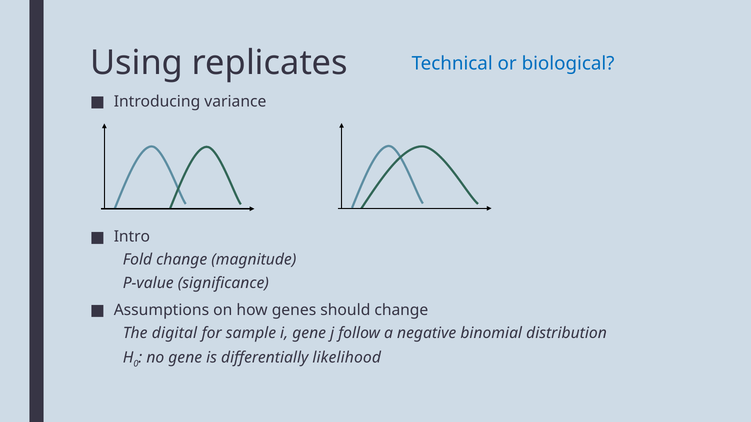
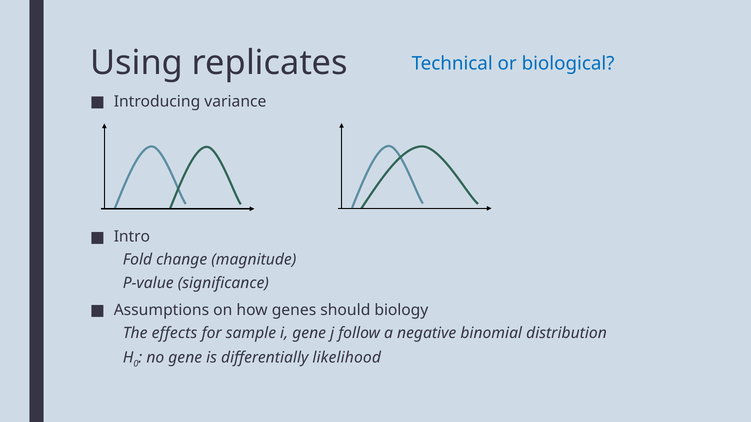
should change: change -> biology
digital: digital -> effects
